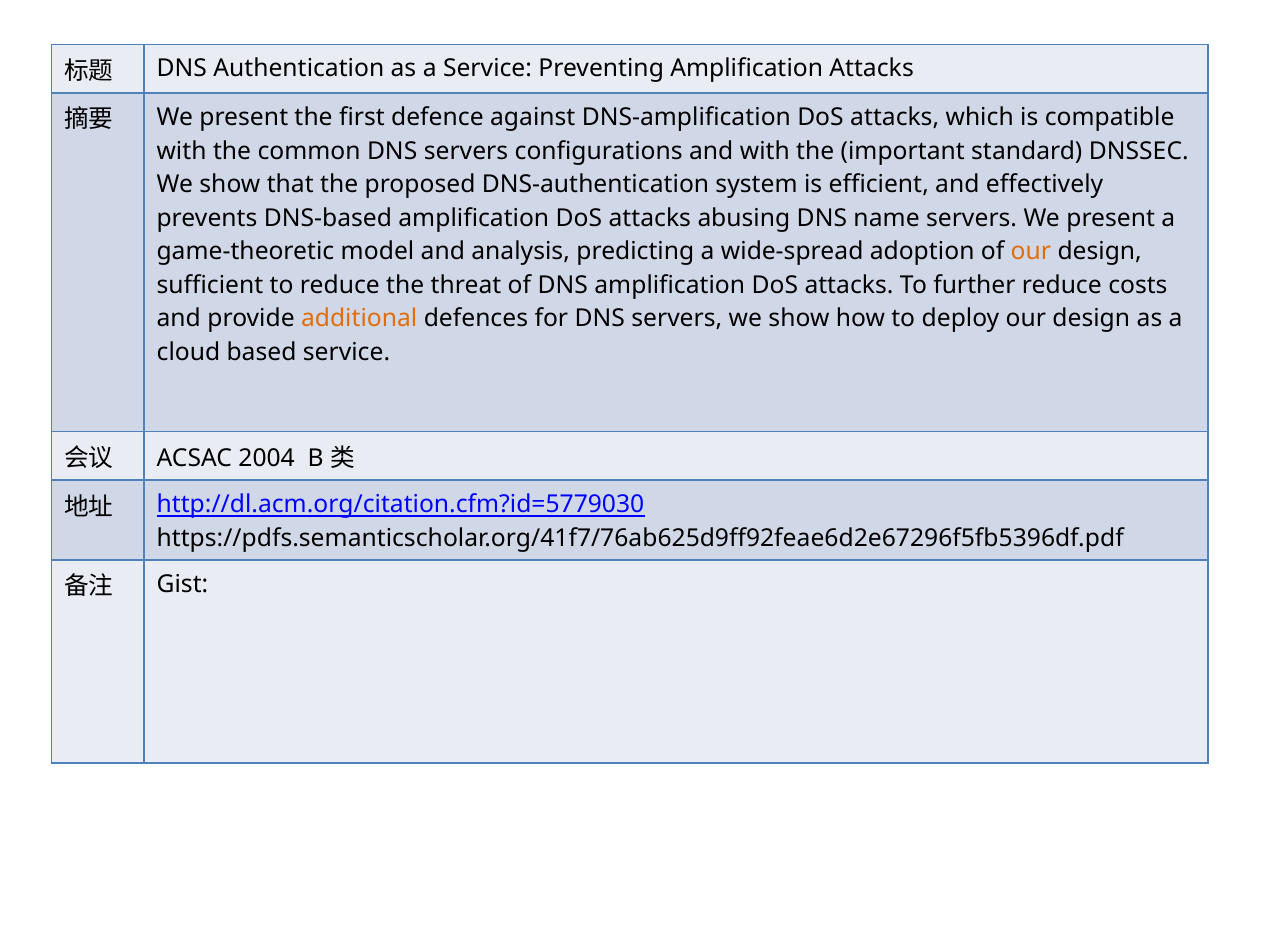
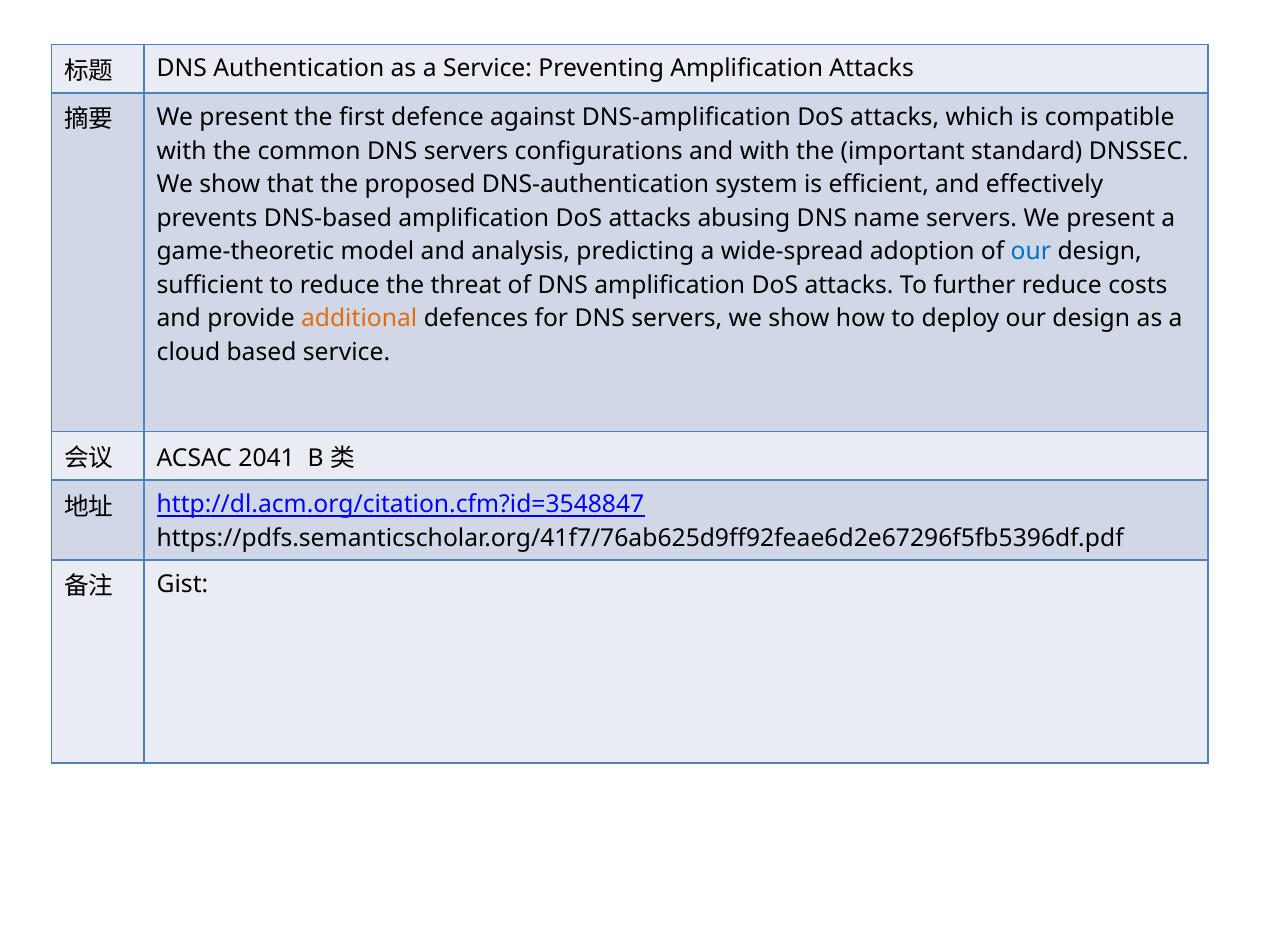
our at (1031, 252) colour: orange -> blue
2004: 2004 -> 2041
http://dl.acm.org/citation.cfm?id=5779030: http://dl.acm.org/citation.cfm?id=5779030 -> http://dl.acm.org/citation.cfm?id=3548847
